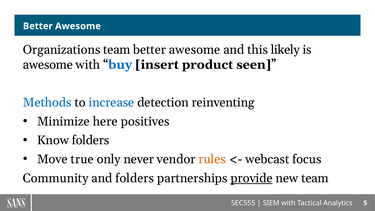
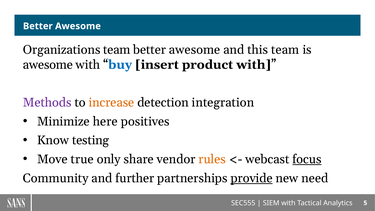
this likely: likely -> team
product seen: seen -> with
Methods colour: blue -> purple
increase colour: blue -> orange
reinventing: reinventing -> integration
Know folders: folders -> testing
never: never -> share
focus underline: none -> present
and folders: folders -> further
new team: team -> need
